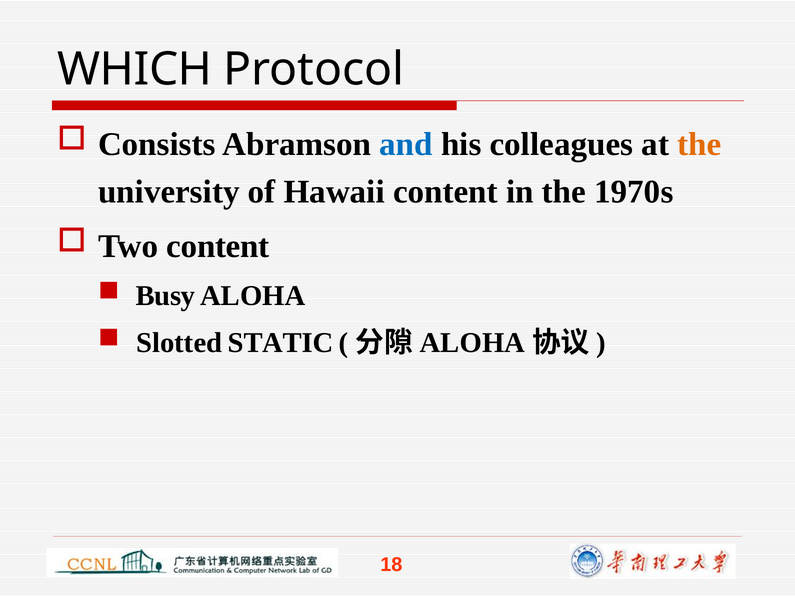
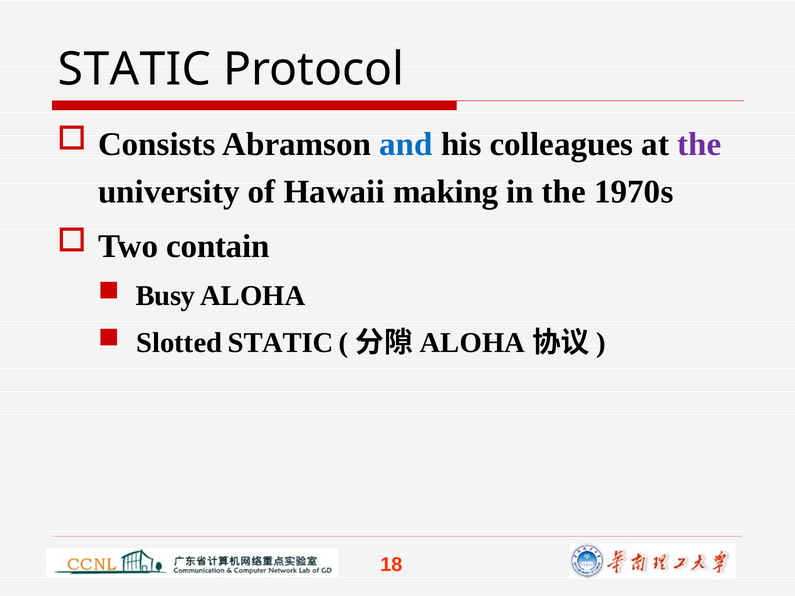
WHICH at (135, 69): WHICH -> STATIC
the at (699, 144) colour: orange -> purple
Hawaii content: content -> making
Two content: content -> contain
